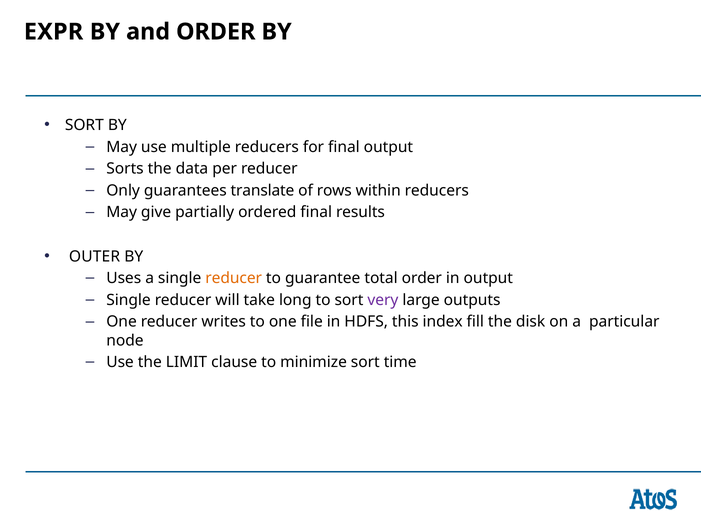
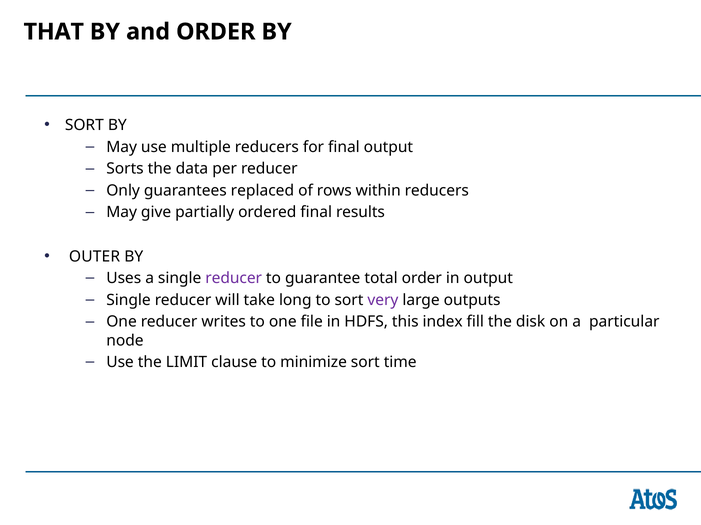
EXPR: EXPR -> THAT
translate: translate -> replaced
reducer at (234, 279) colour: orange -> purple
